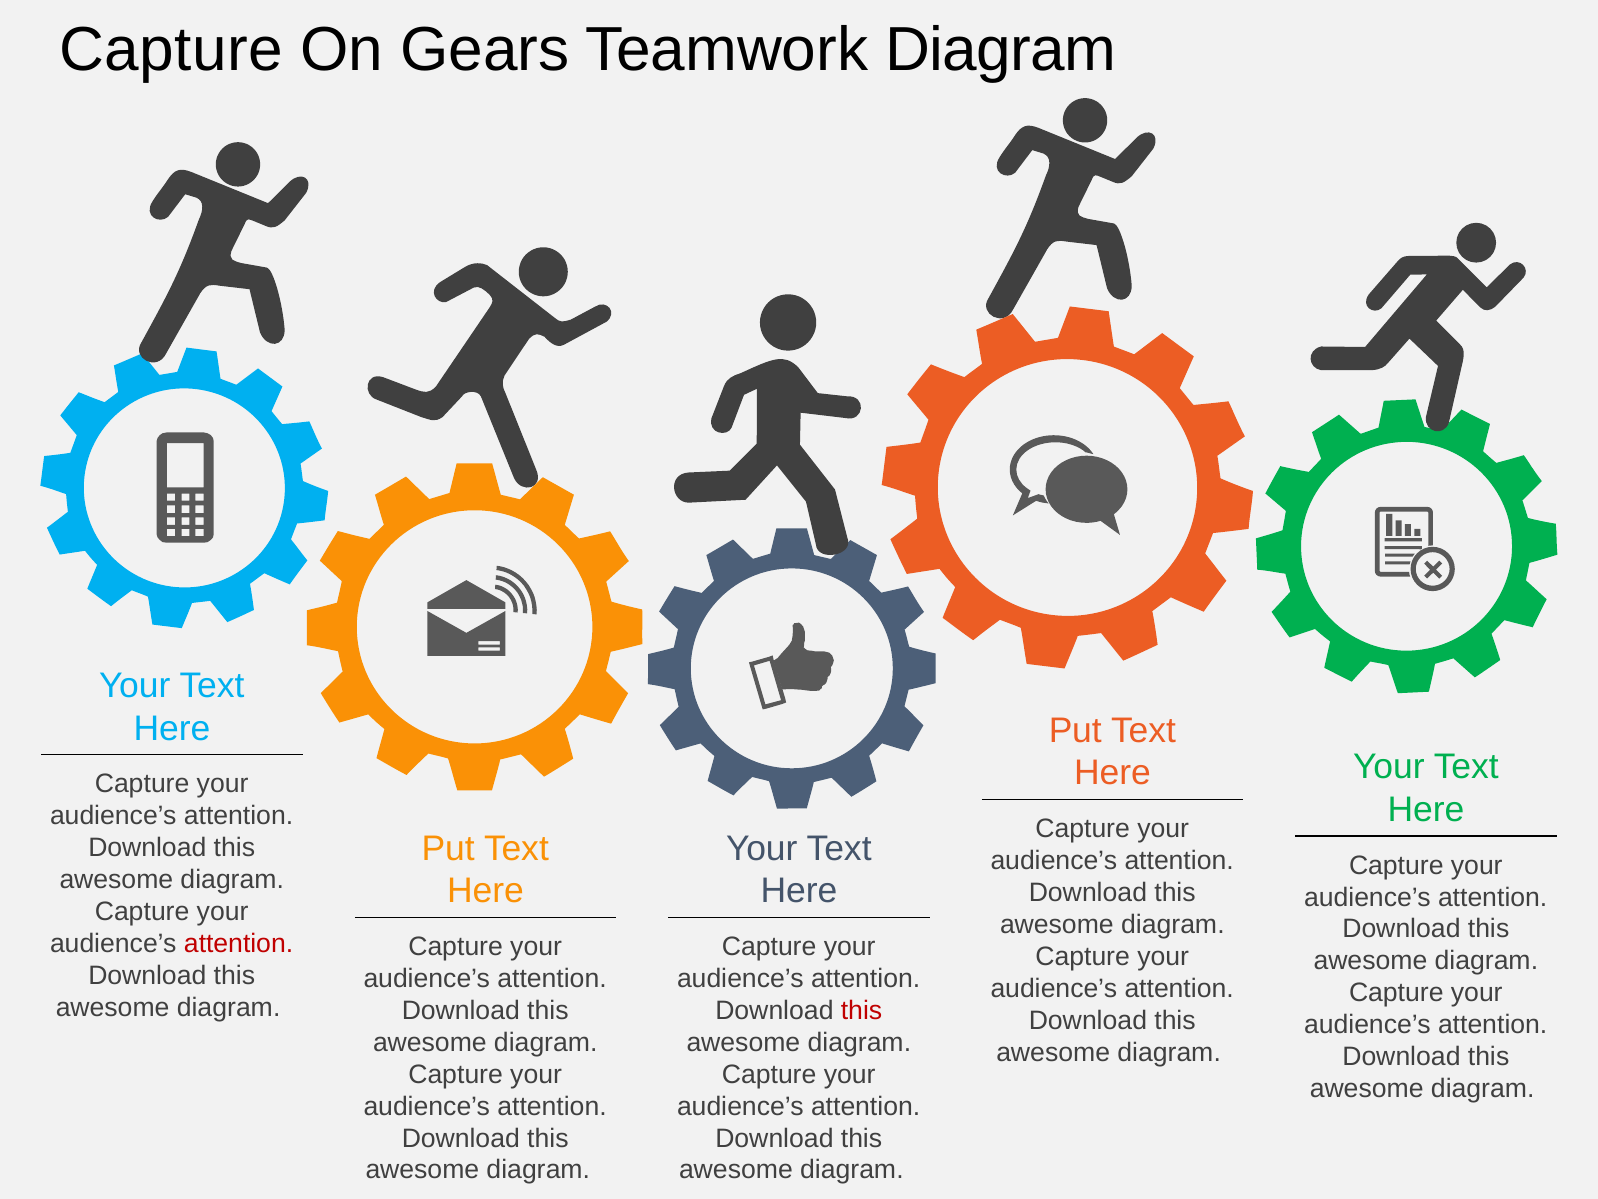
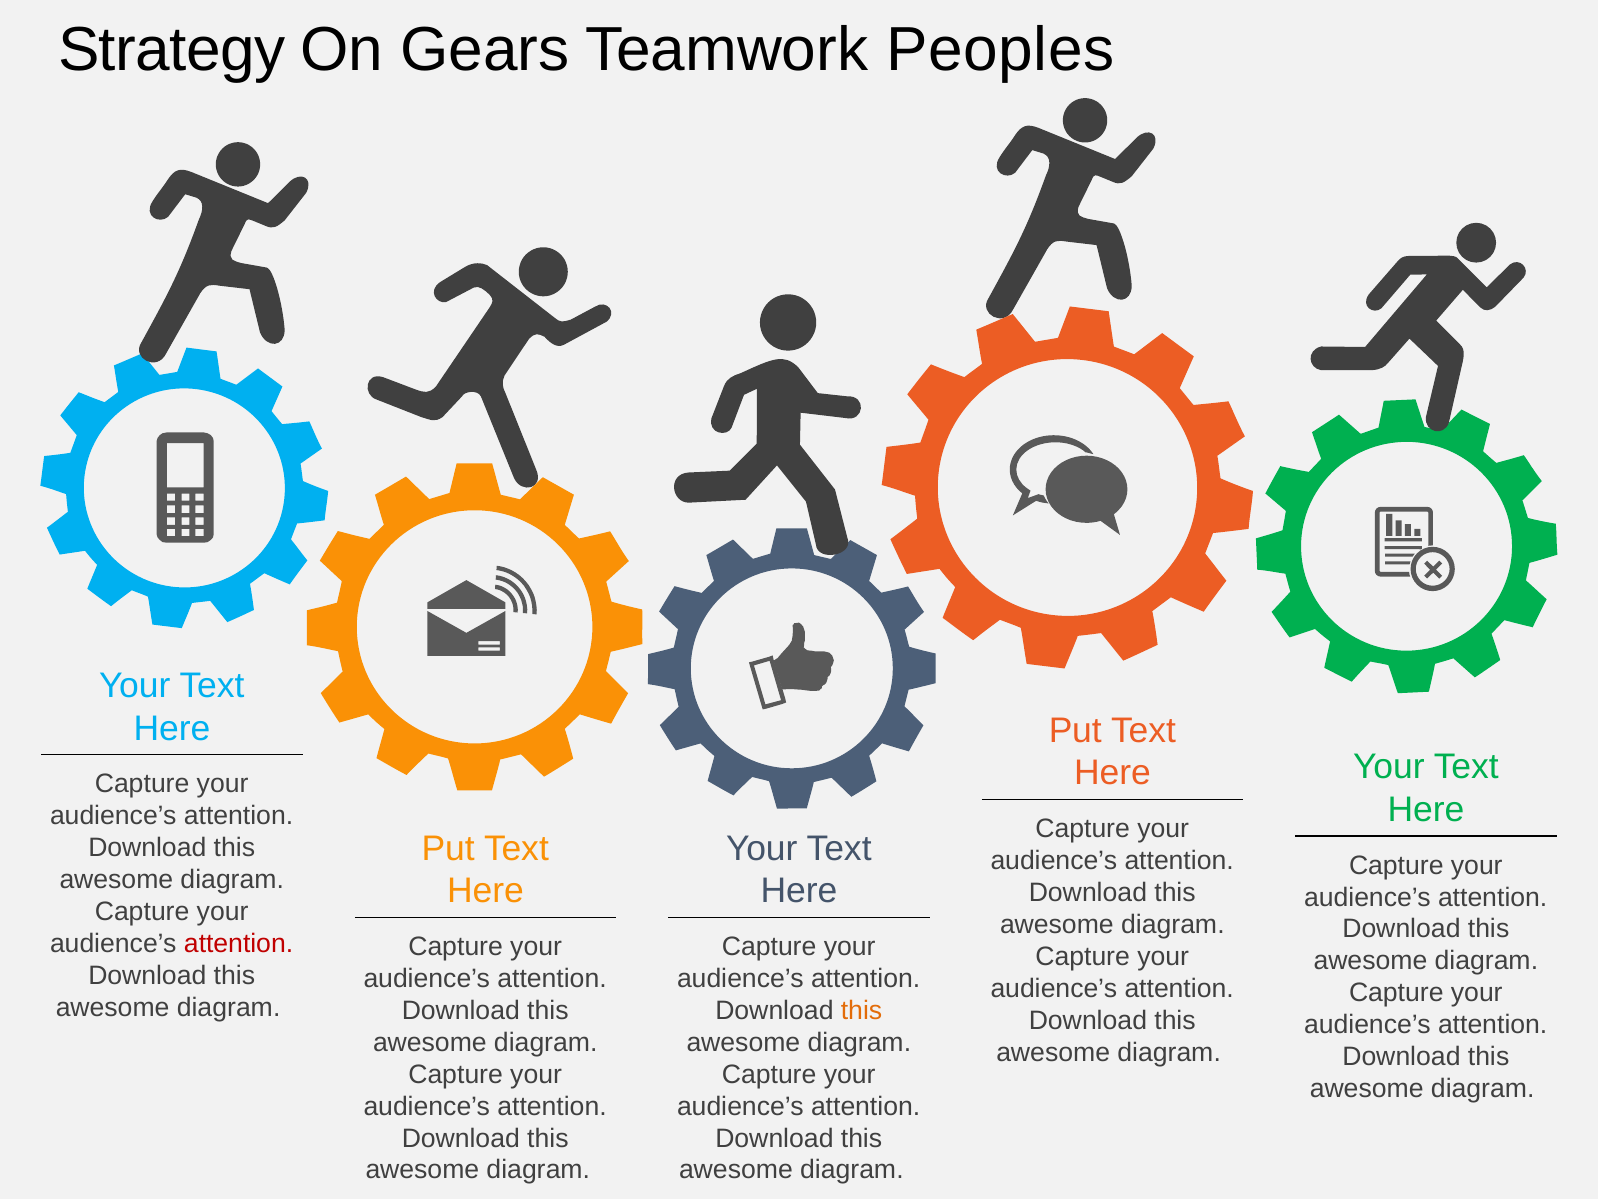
Capture at (171, 50): Capture -> Strategy
Teamwork Diagram: Diagram -> Peoples
this at (862, 1010) colour: red -> orange
